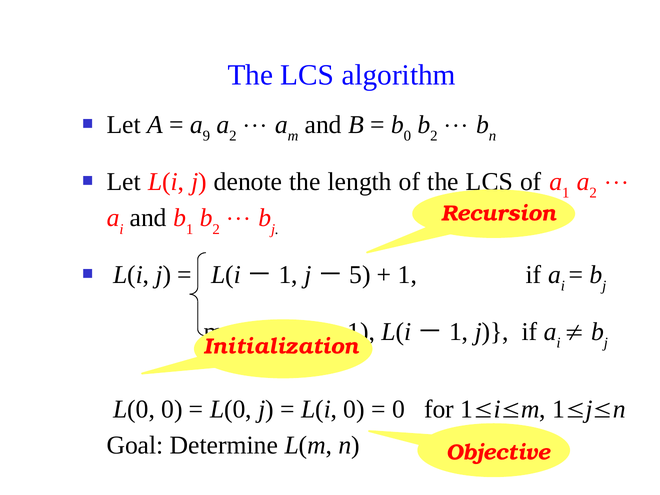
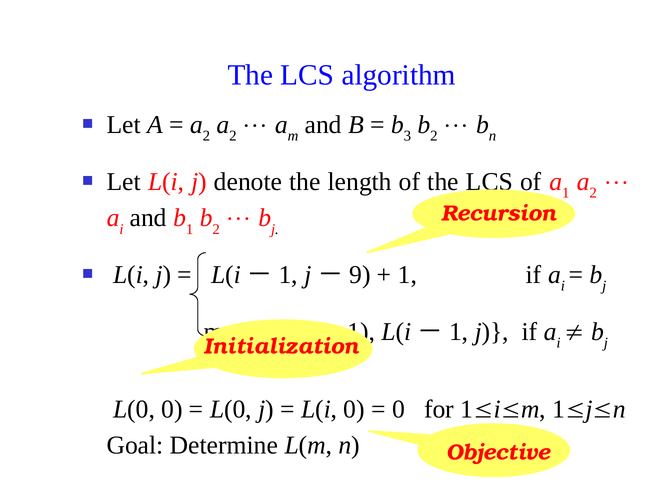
9 at (206, 136): 9 -> 2
b 0: 0 -> 3
5: 5 -> 9
